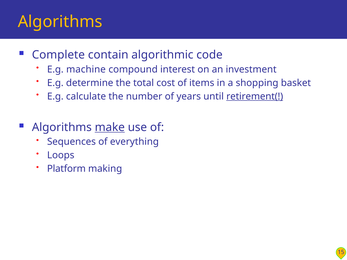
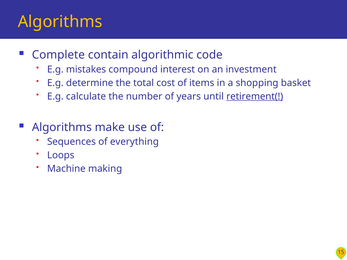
machine: machine -> mistakes
make underline: present -> none
Platform: Platform -> Machine
